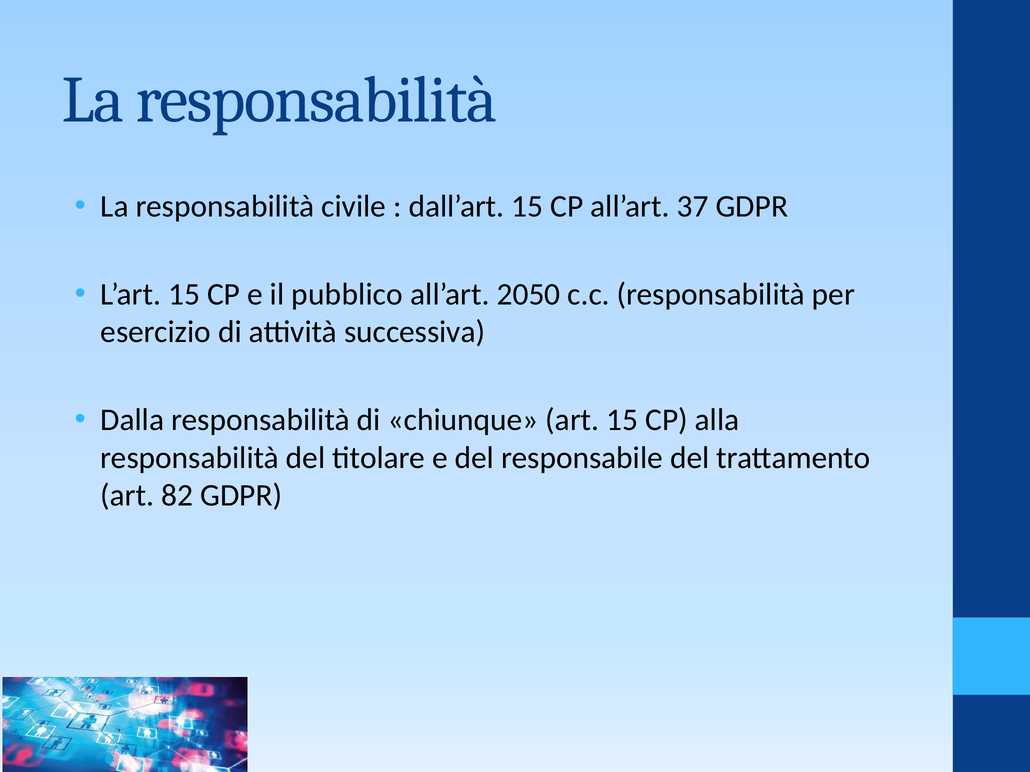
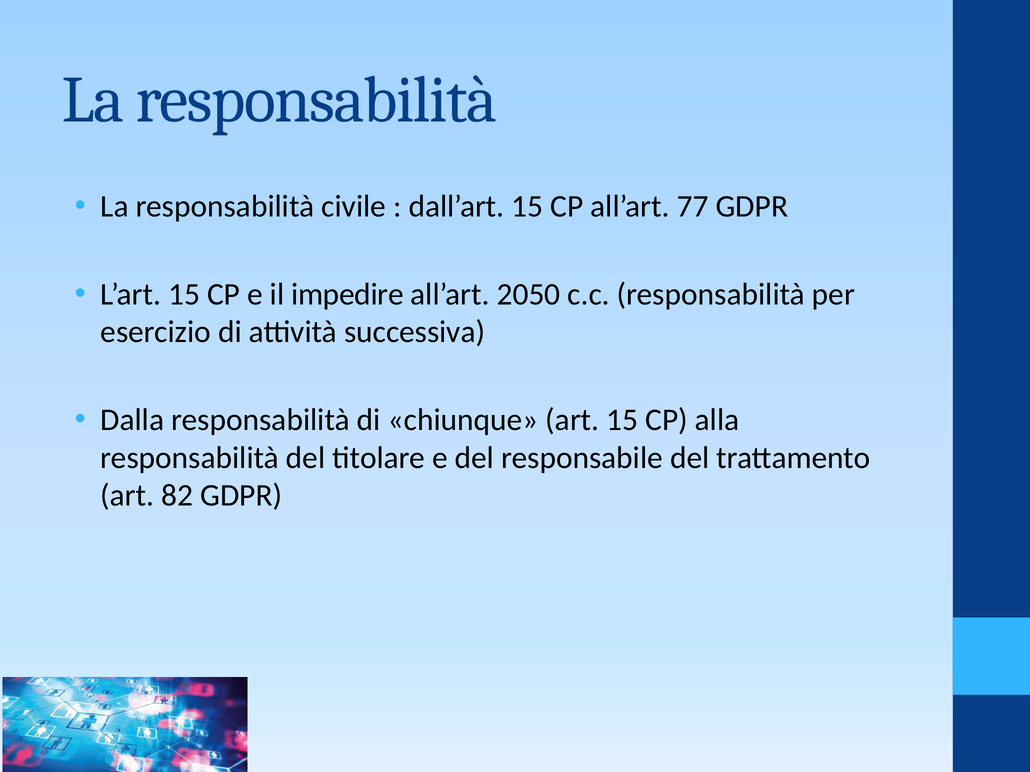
37: 37 -> 77
pubblico: pubblico -> impedire
